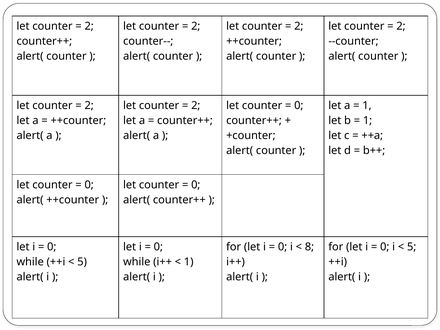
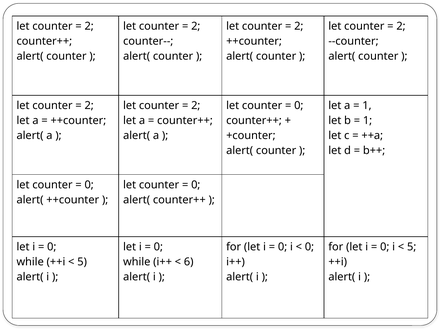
8 at (309, 247): 8 -> 0
1 at (189, 262): 1 -> 6
